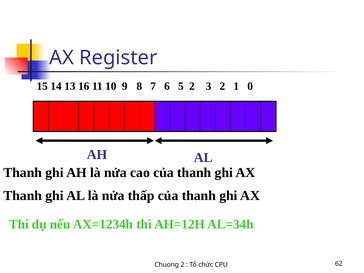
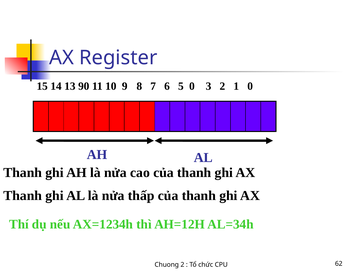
16: 16 -> 90
5 2: 2 -> 0
